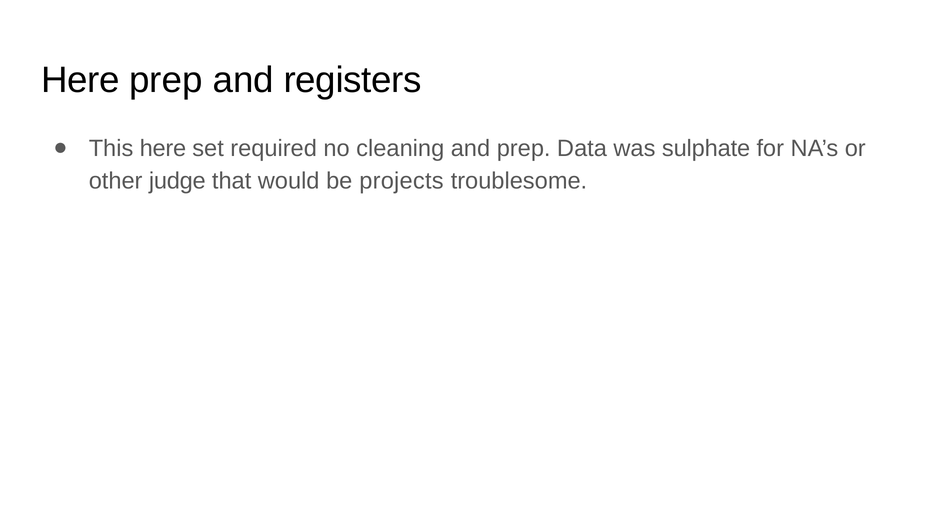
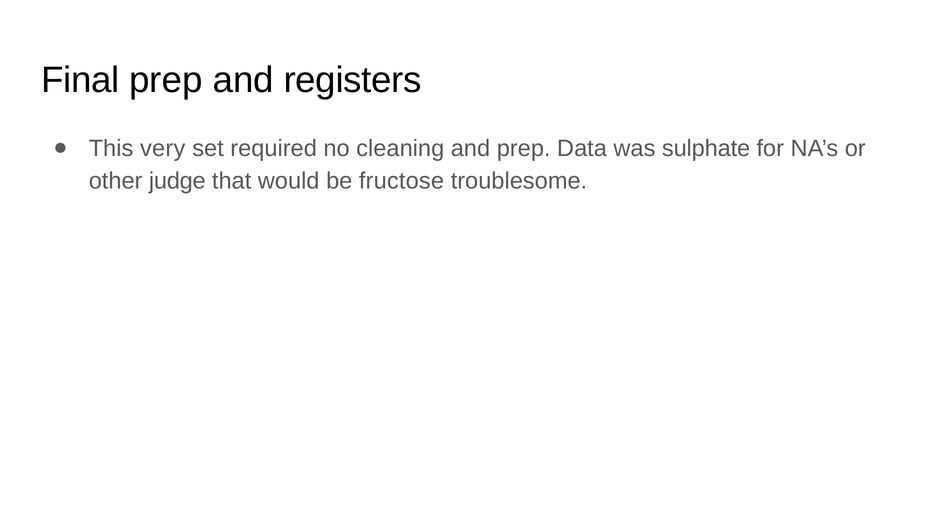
Here at (80, 80): Here -> Final
This here: here -> very
projects: projects -> fructose
